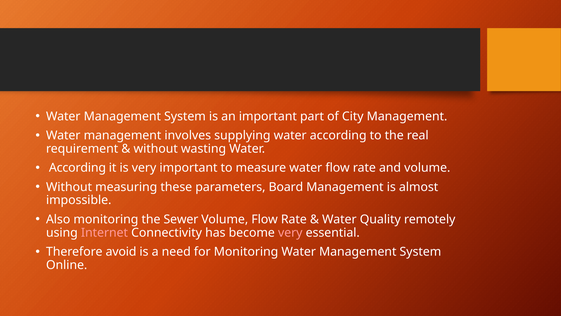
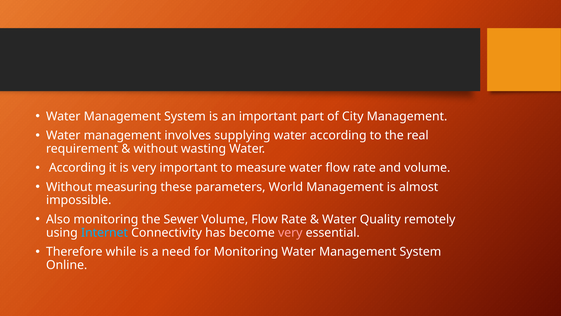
Board: Board -> World
Internet colour: pink -> light blue
avoid: avoid -> while
